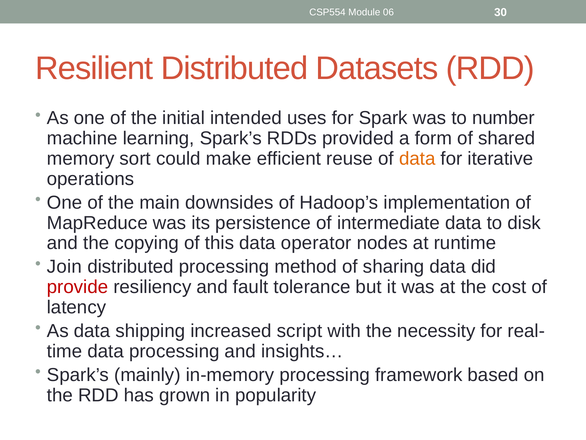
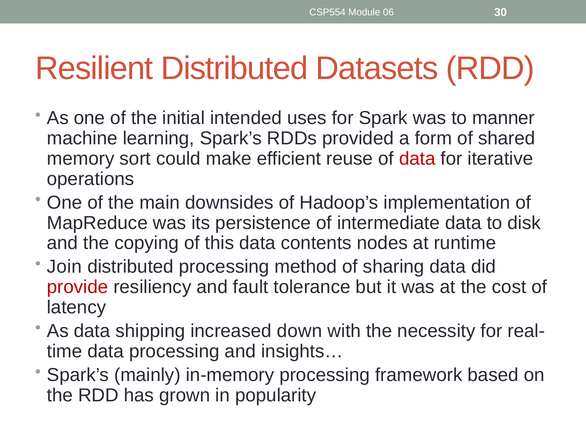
number: number -> manner
data at (417, 158) colour: orange -> red
operator: operator -> contents
script: script -> down
